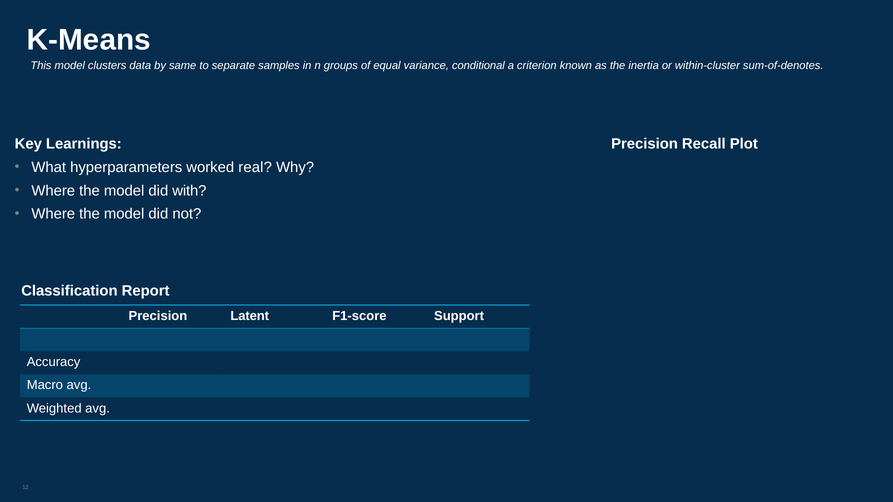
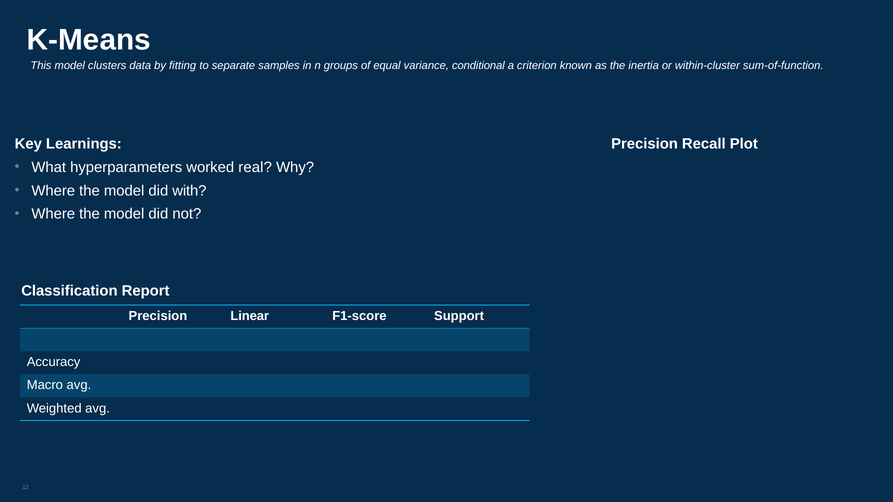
same: same -> fitting
sum-of-denotes: sum-of-denotes -> sum-of-function
Latent: Latent -> Linear
